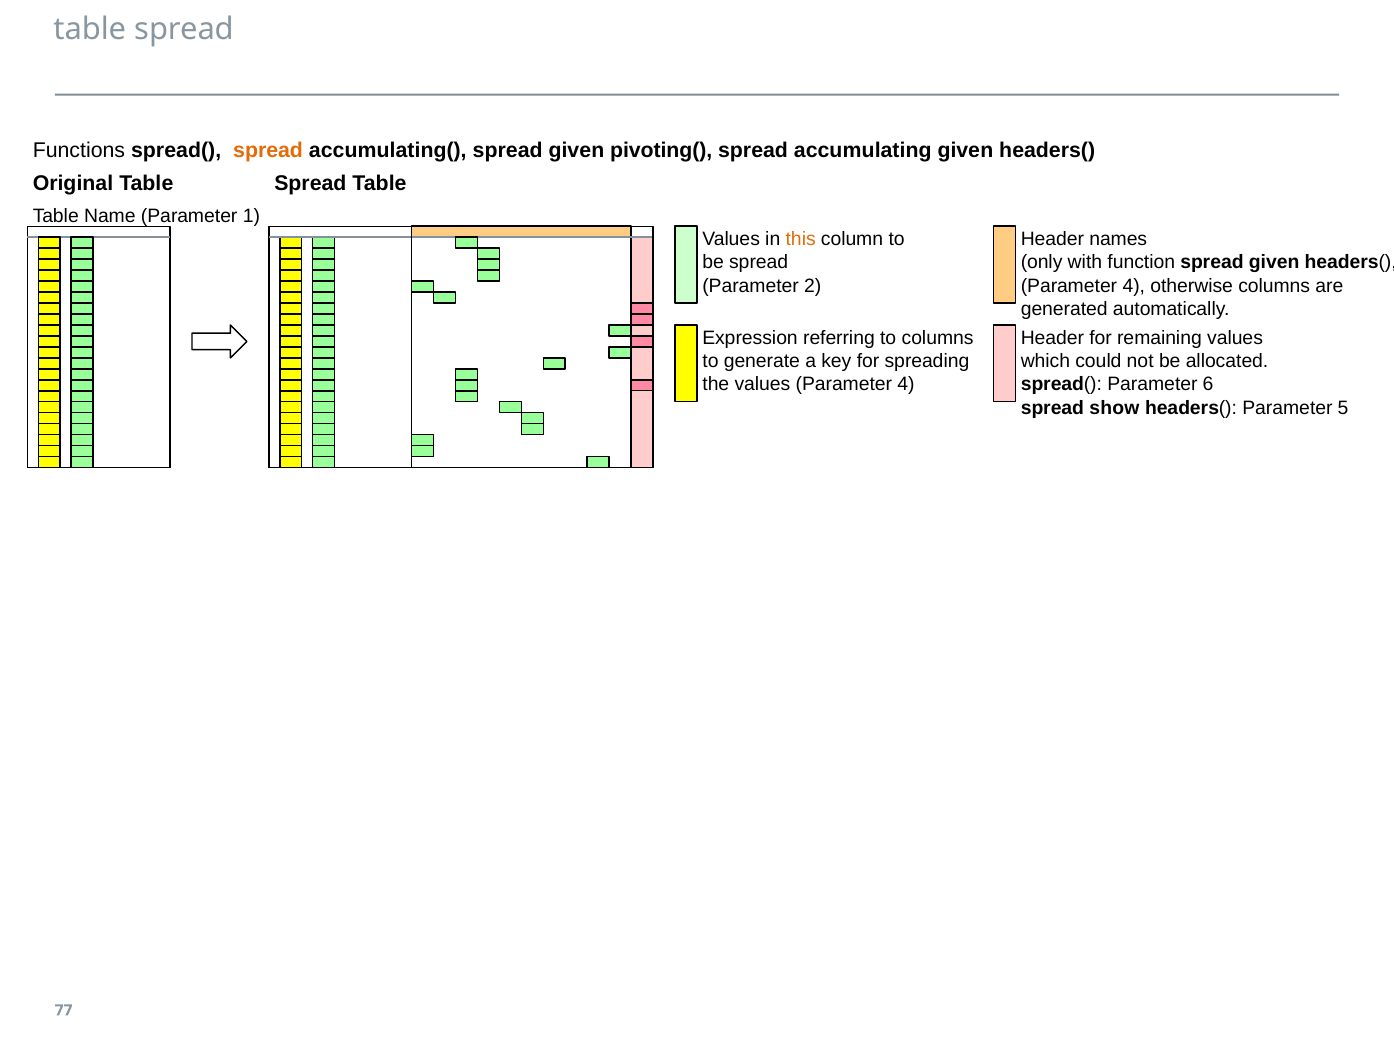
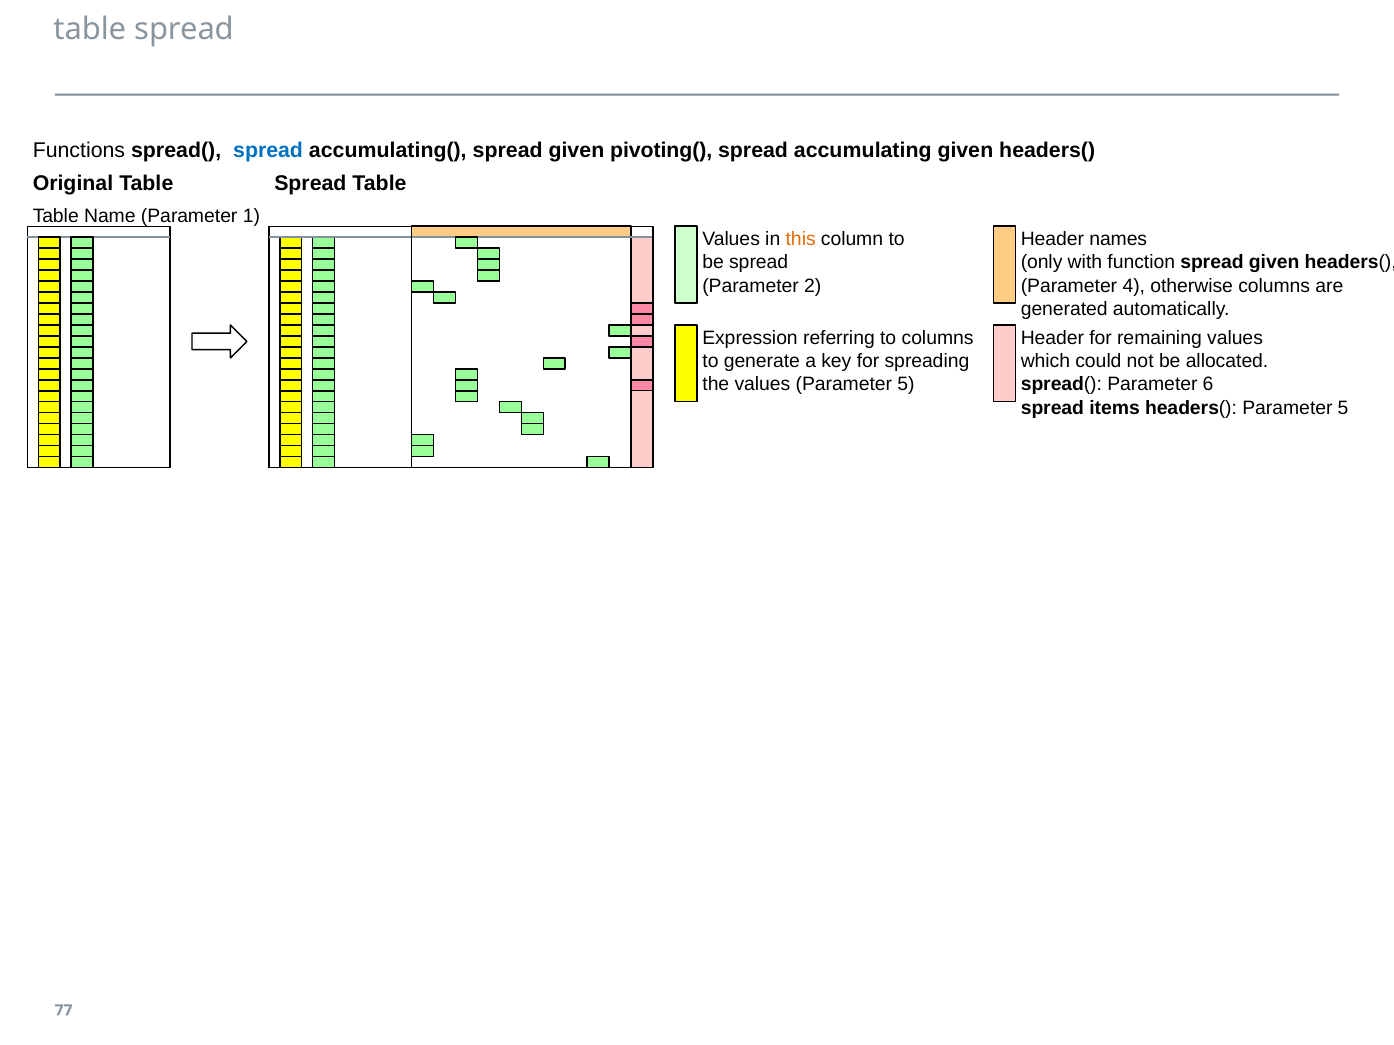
spread at (268, 151) colour: orange -> blue
values Parameter 4: 4 -> 5
show: show -> items
